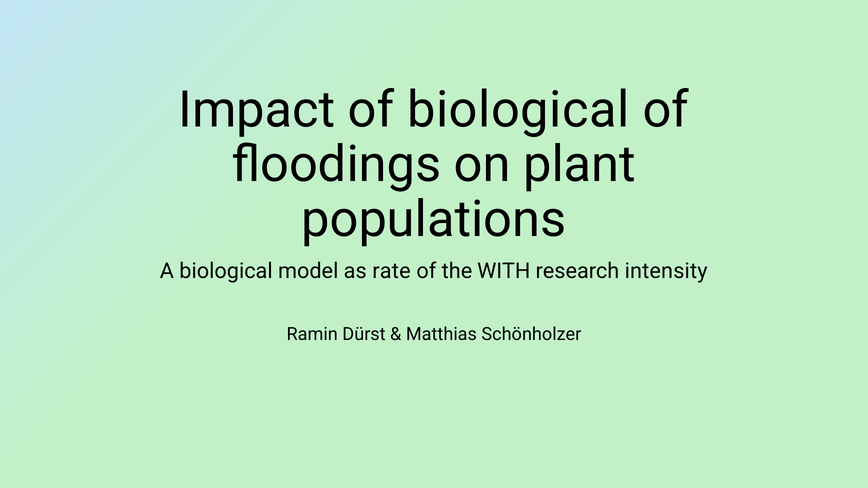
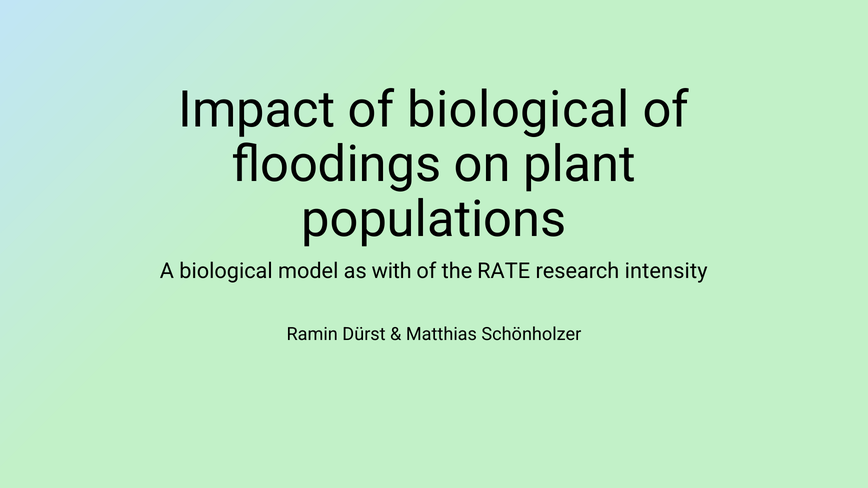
rate: rate -> with
WITH: WITH -> RATE
